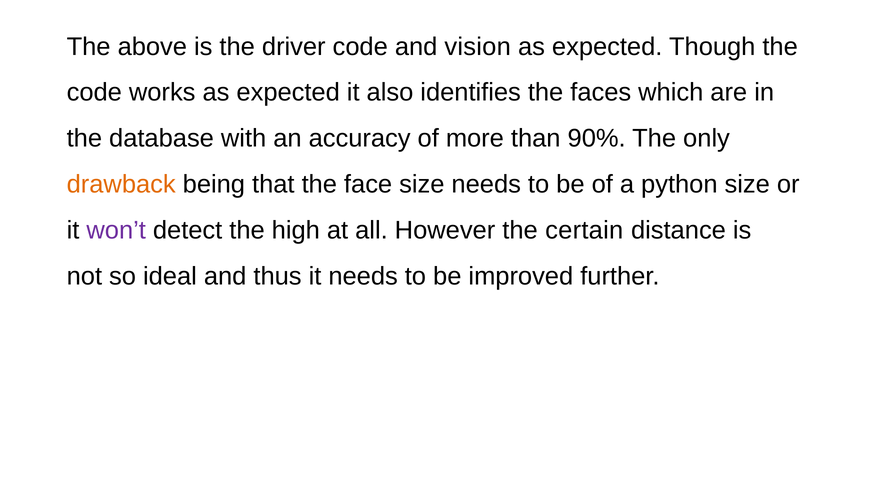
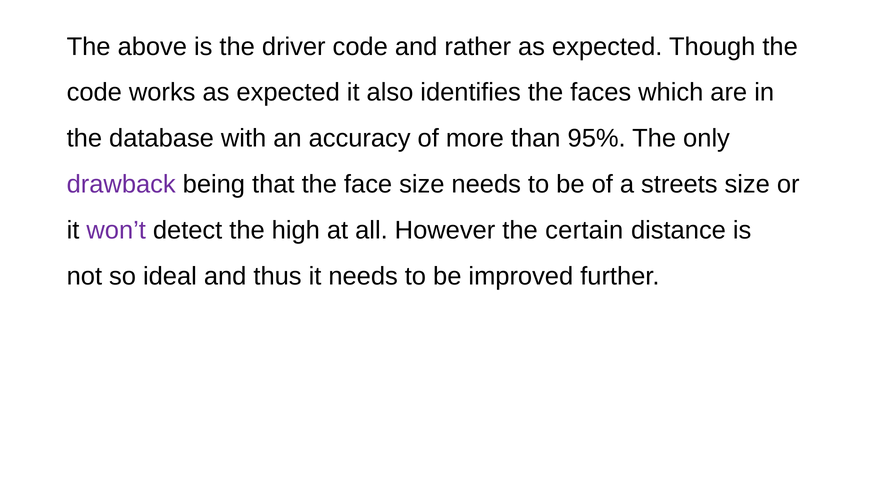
vision: vision -> rather
90%: 90% -> 95%
drawback colour: orange -> purple
python: python -> streets
